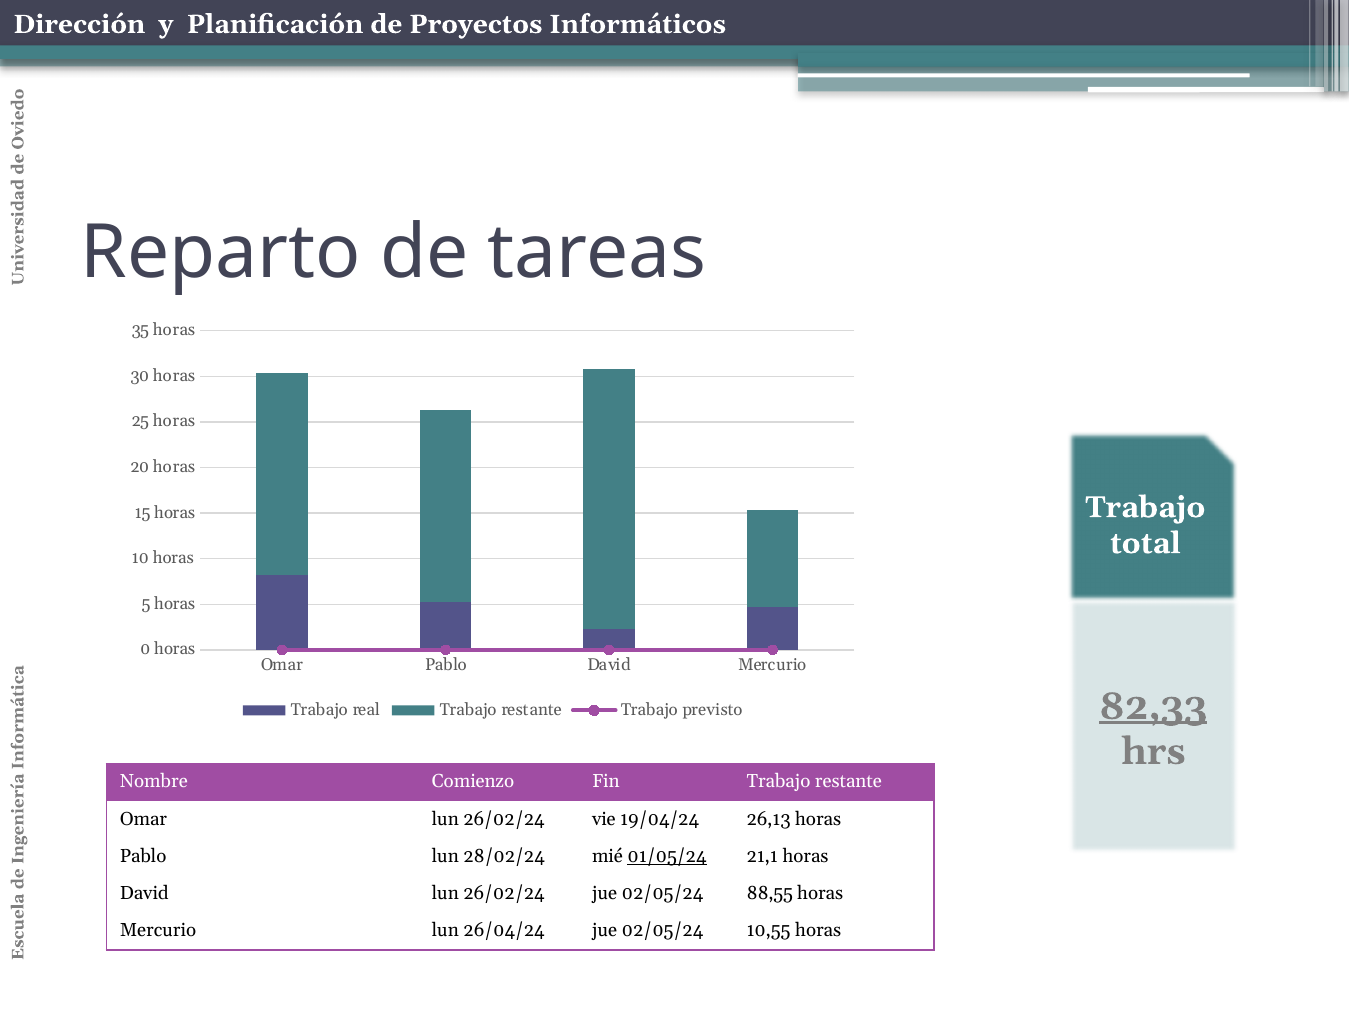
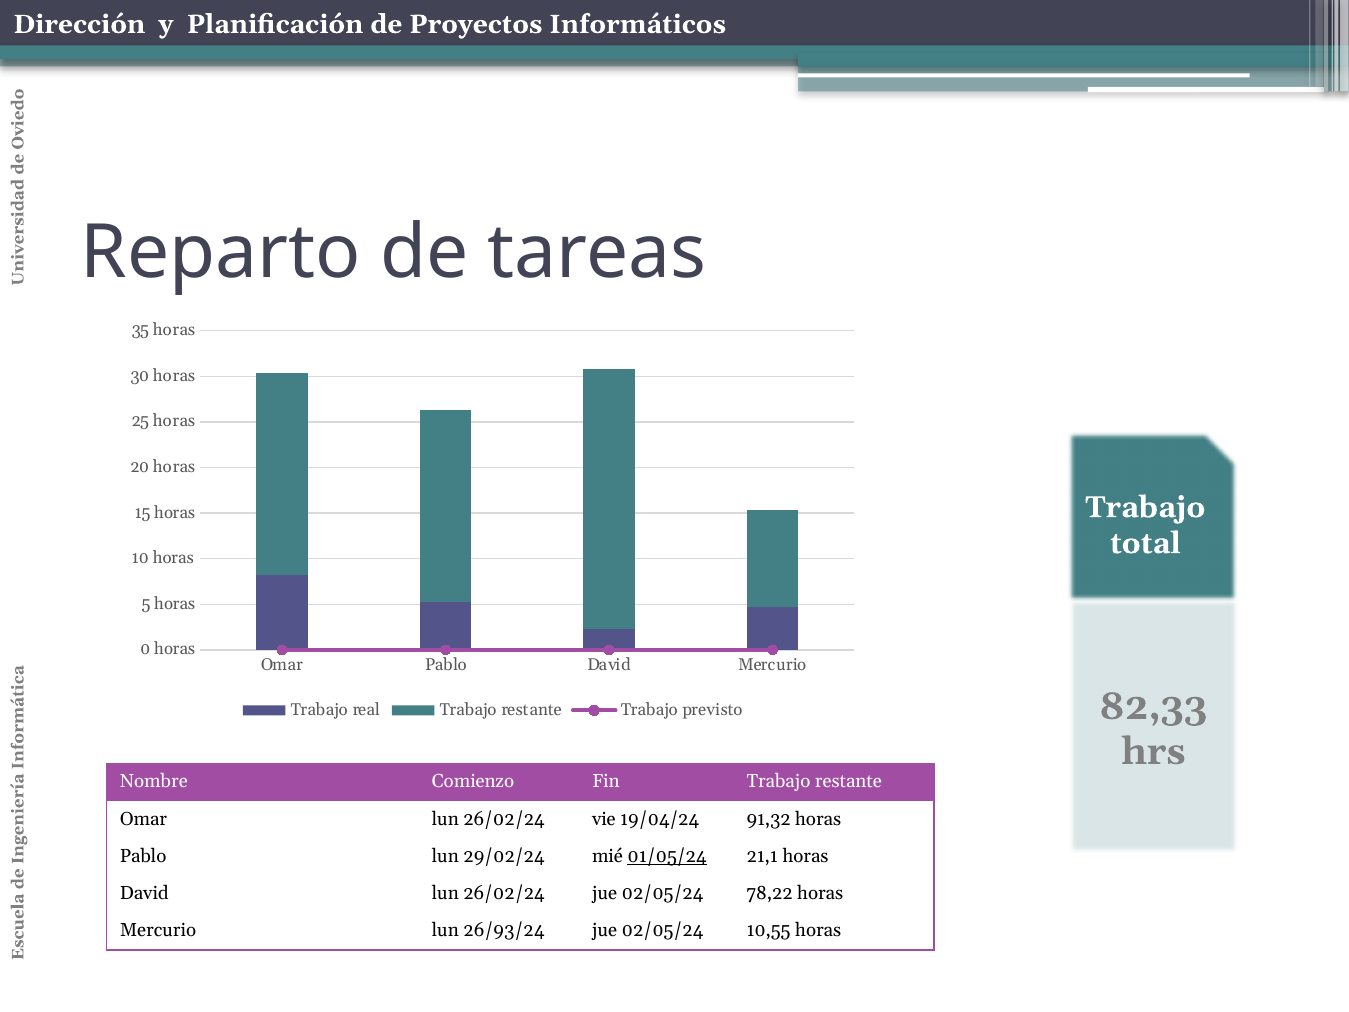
82,33 underline: present -> none
26,13: 26,13 -> 91,32
28/02/24: 28/02/24 -> 29/02/24
88,55: 88,55 -> 78,22
26/04/24: 26/04/24 -> 26/93/24
